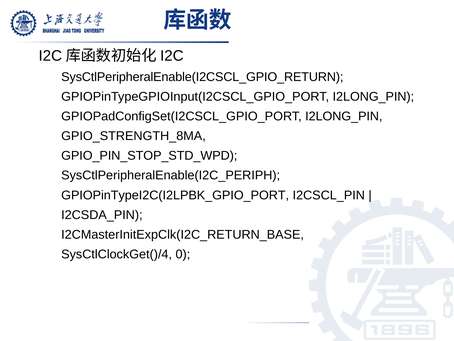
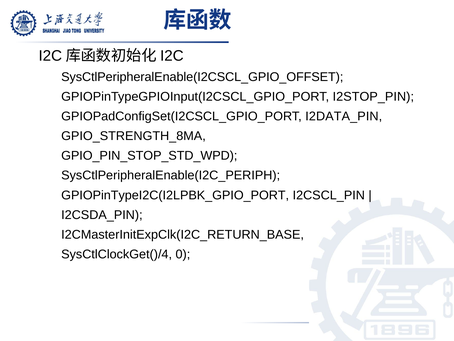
SysCtlPeripheralEnable(I2CSCL_GPIO_RETURN: SysCtlPeripheralEnable(I2CSCL_GPIO_RETURN -> SysCtlPeripheralEnable(I2CSCL_GPIO_OFFSET
GPIOPinTypeGPIOInput(I2CSCL_GPIO_PORT I2LONG_PIN: I2LONG_PIN -> I2STOP_PIN
GPIOPadConfigSet(I2CSCL_GPIO_PORT I2LONG_PIN: I2LONG_PIN -> I2DATA_PIN
